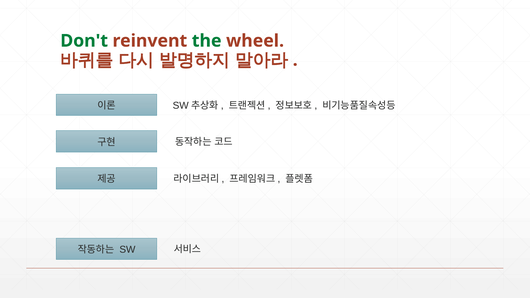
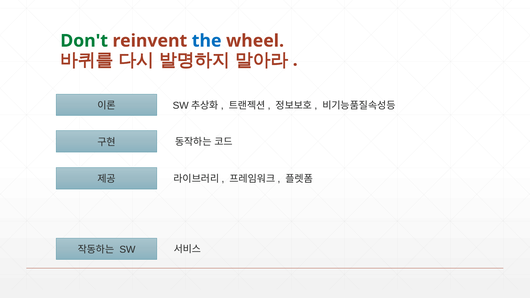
the colour: green -> blue
